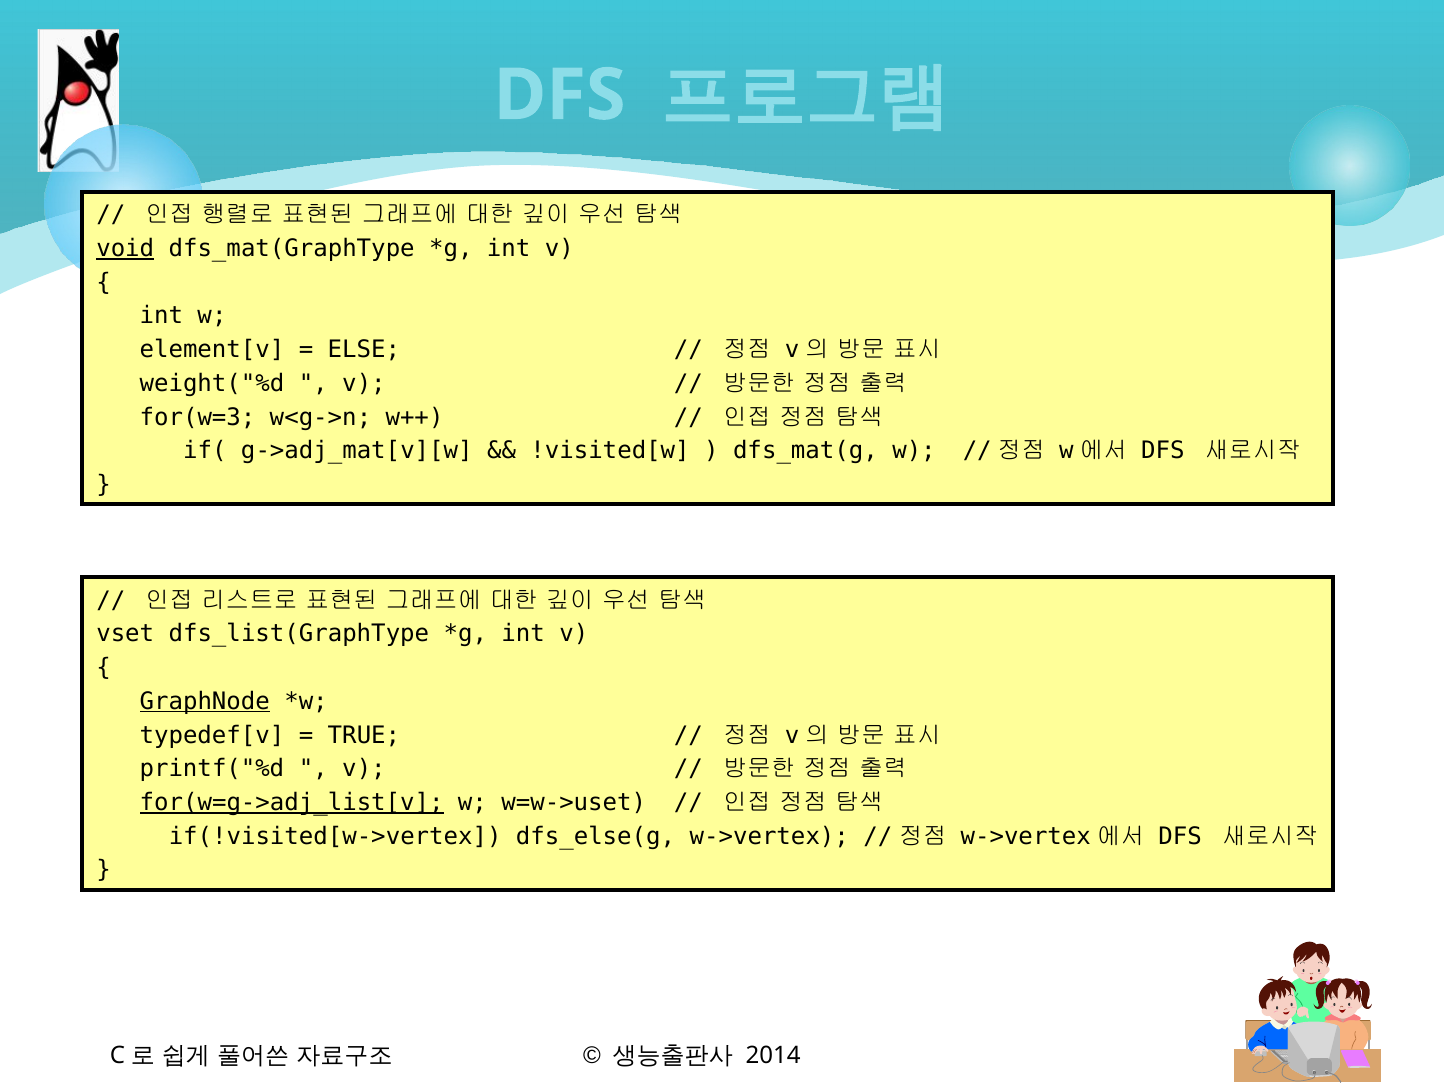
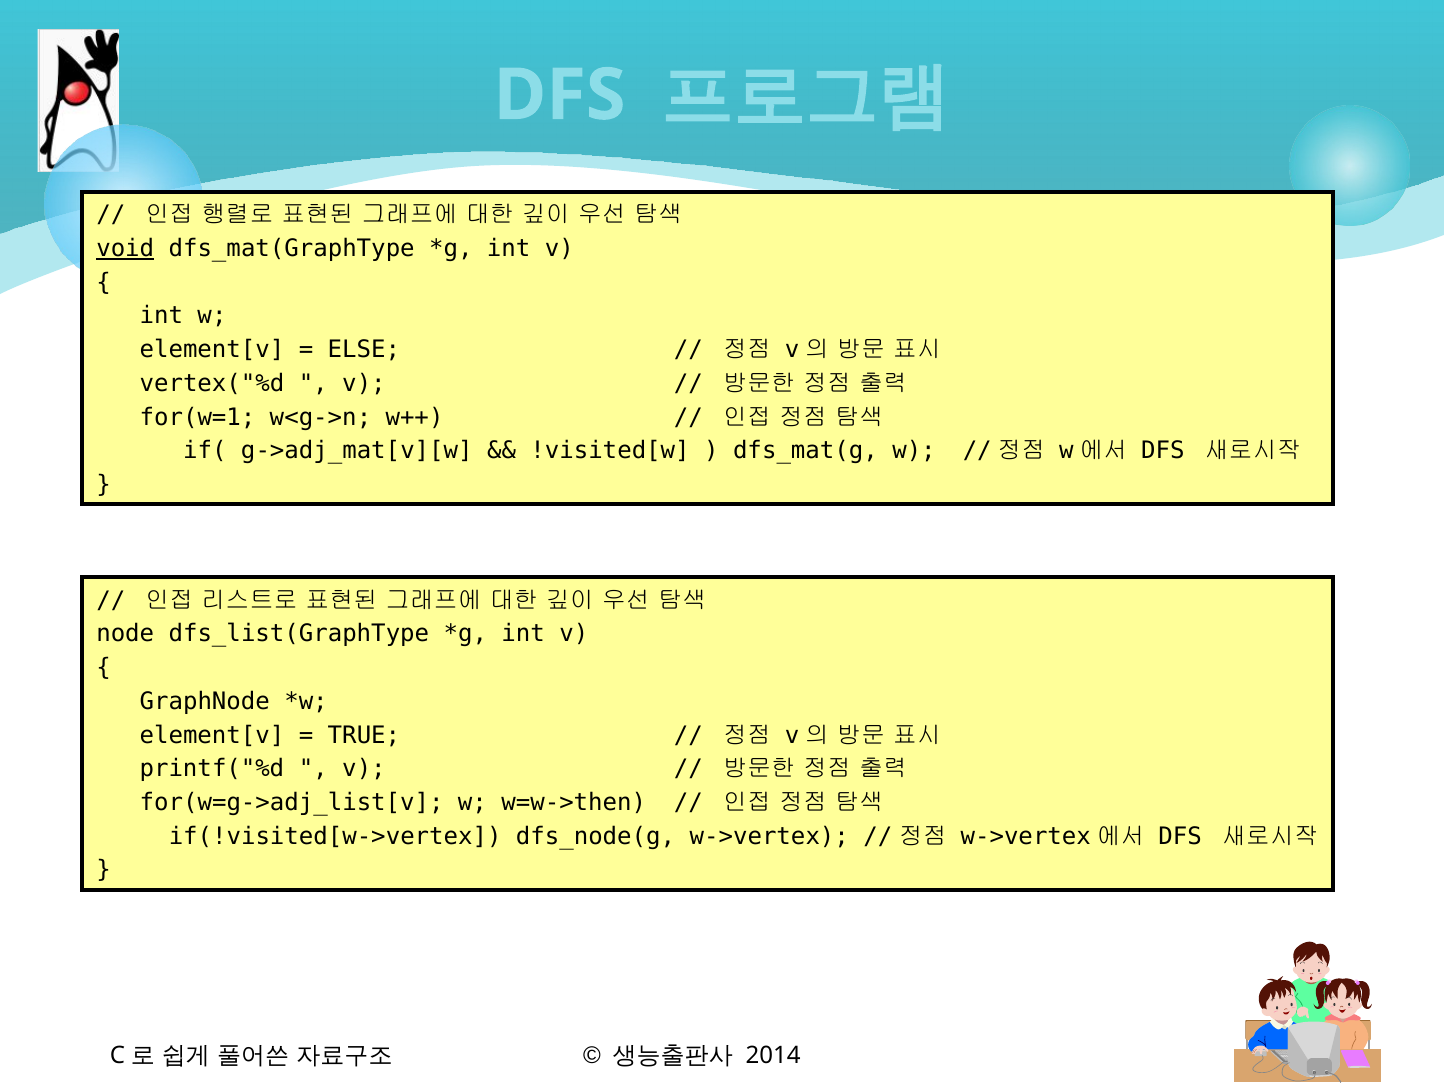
weight("%d: weight("%d -> vertex("%d
for(w=3: for(w=3 -> for(w=1
vset: vset -> node
GraphNode underline: present -> none
typedef[v at (212, 735): typedef[v -> element[v
for(w=g->adj_list[v underline: present -> none
w=w->uset: w=w->uset -> w=w->then
dfs_else(g: dfs_else(g -> dfs_node(g
